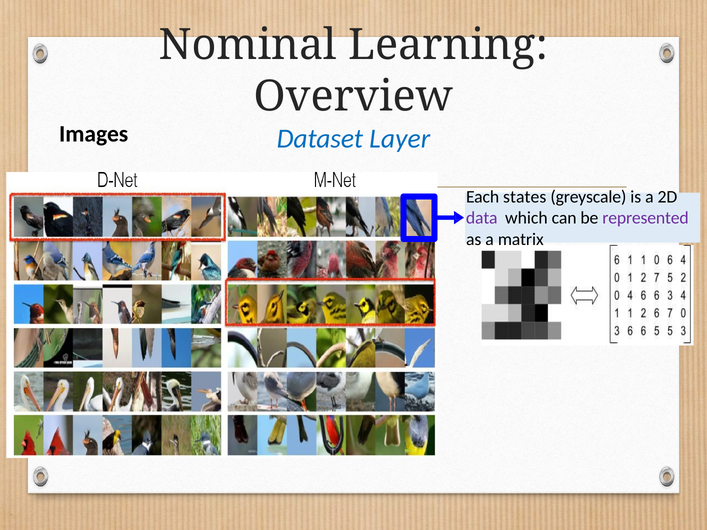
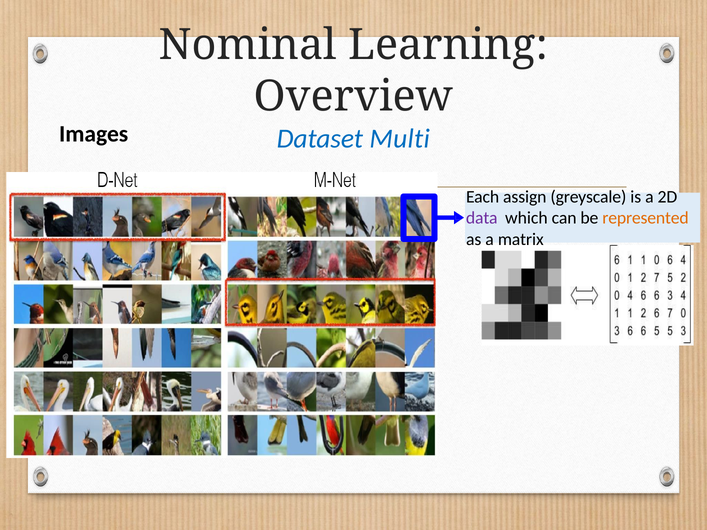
Layer: Layer -> Multi
states: states -> assign
represented colour: purple -> orange
